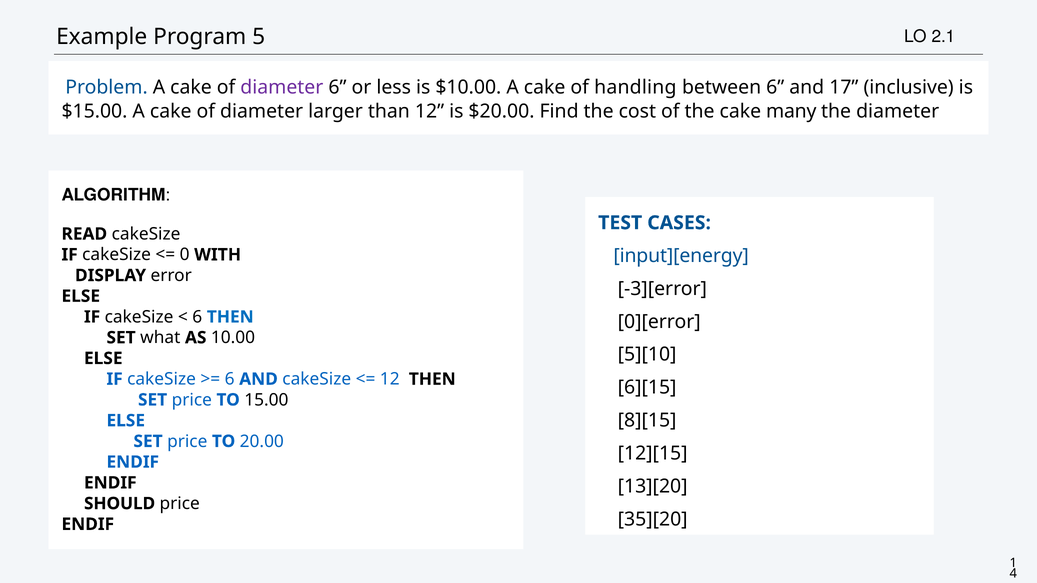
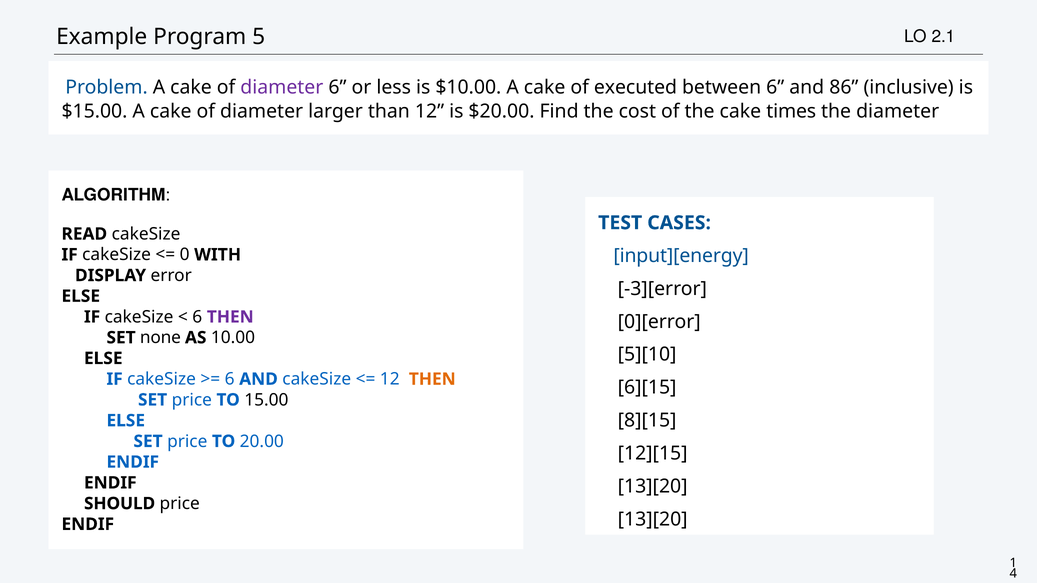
handling: handling -> executed
17: 17 -> 86
many: many -> times
THEN at (230, 317) colour: blue -> purple
what: what -> none
THEN at (432, 379) colour: black -> orange
35][20 at (653, 519): 35][20 -> 13][20
